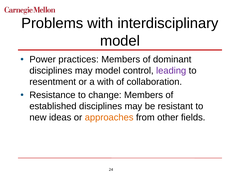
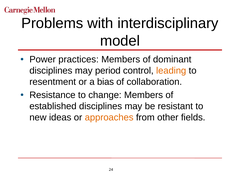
may model: model -> period
leading colour: purple -> orange
a with: with -> bias
